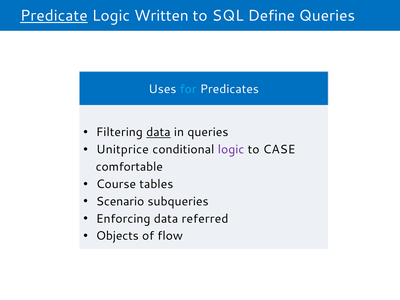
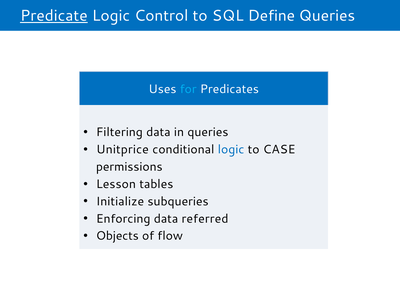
Written: Written -> Control
data at (158, 132) underline: present -> none
logic at (231, 150) colour: purple -> blue
comfortable: comfortable -> permissions
Course: Course -> Lesson
Scenario: Scenario -> Initialize
